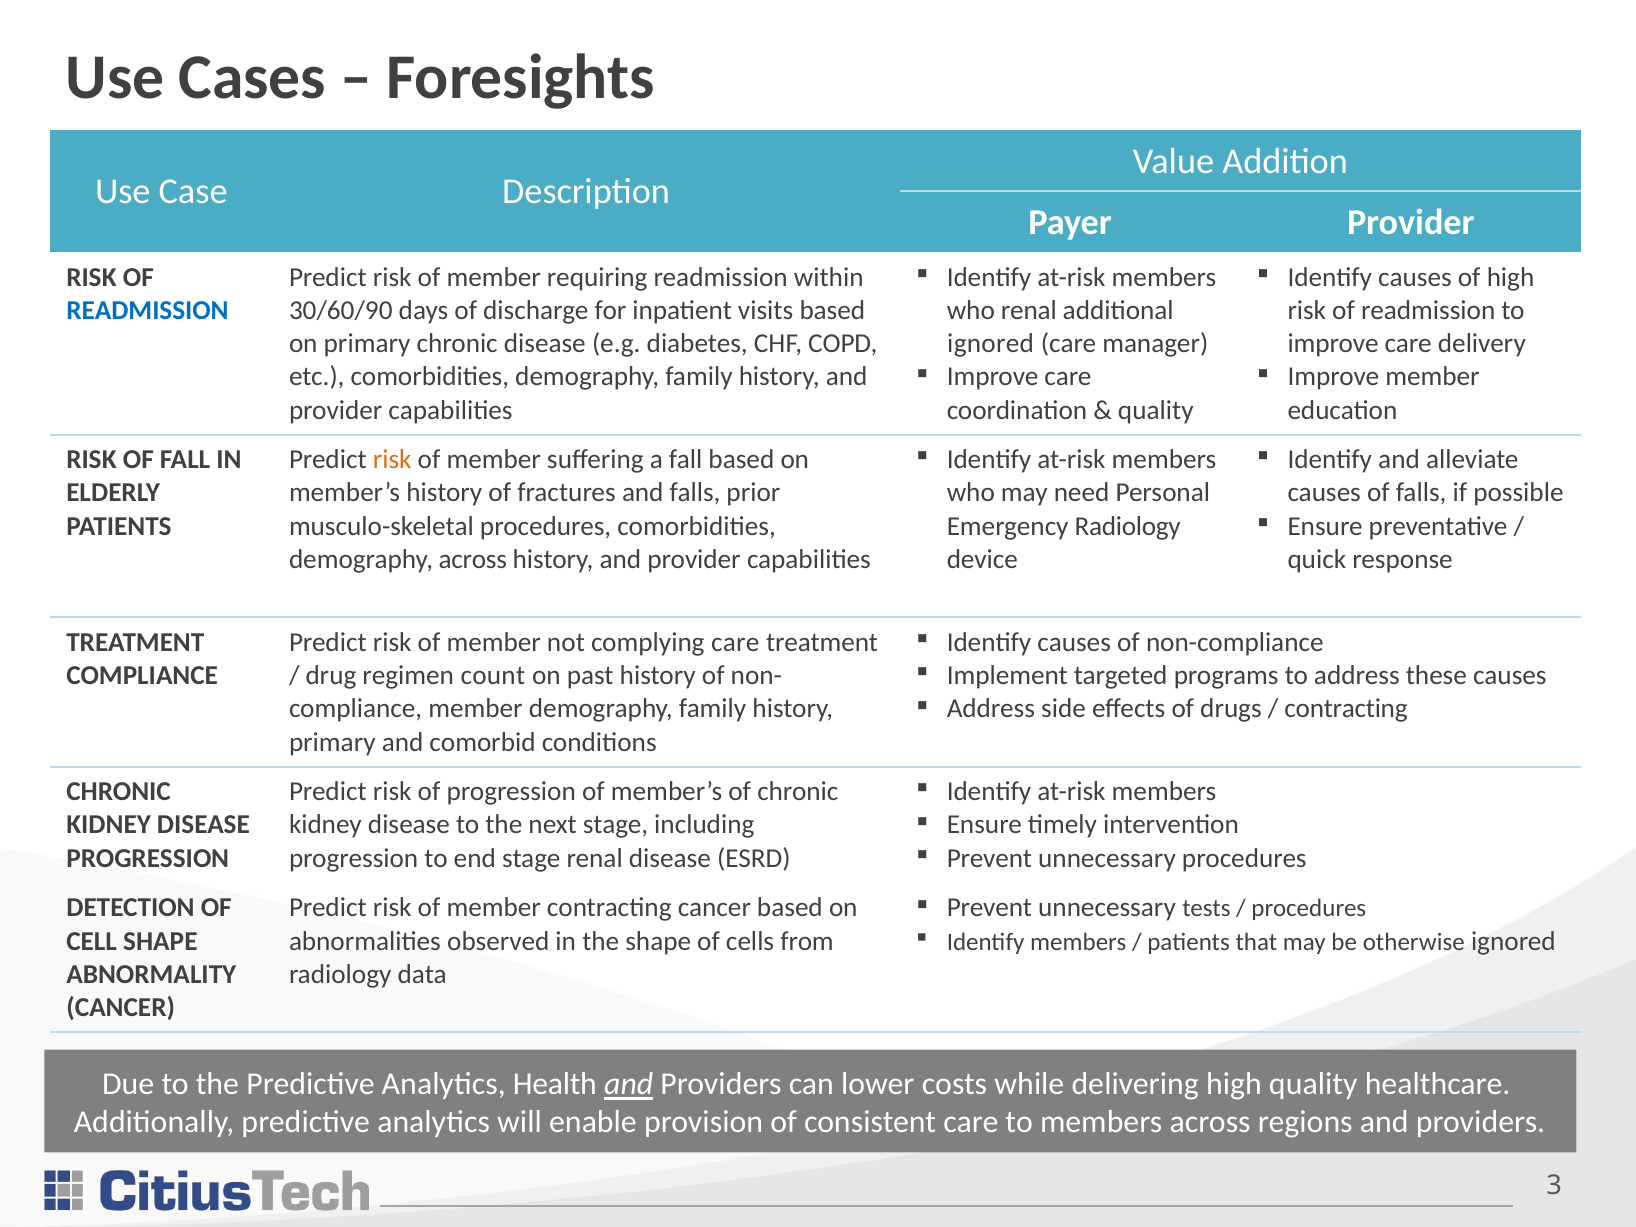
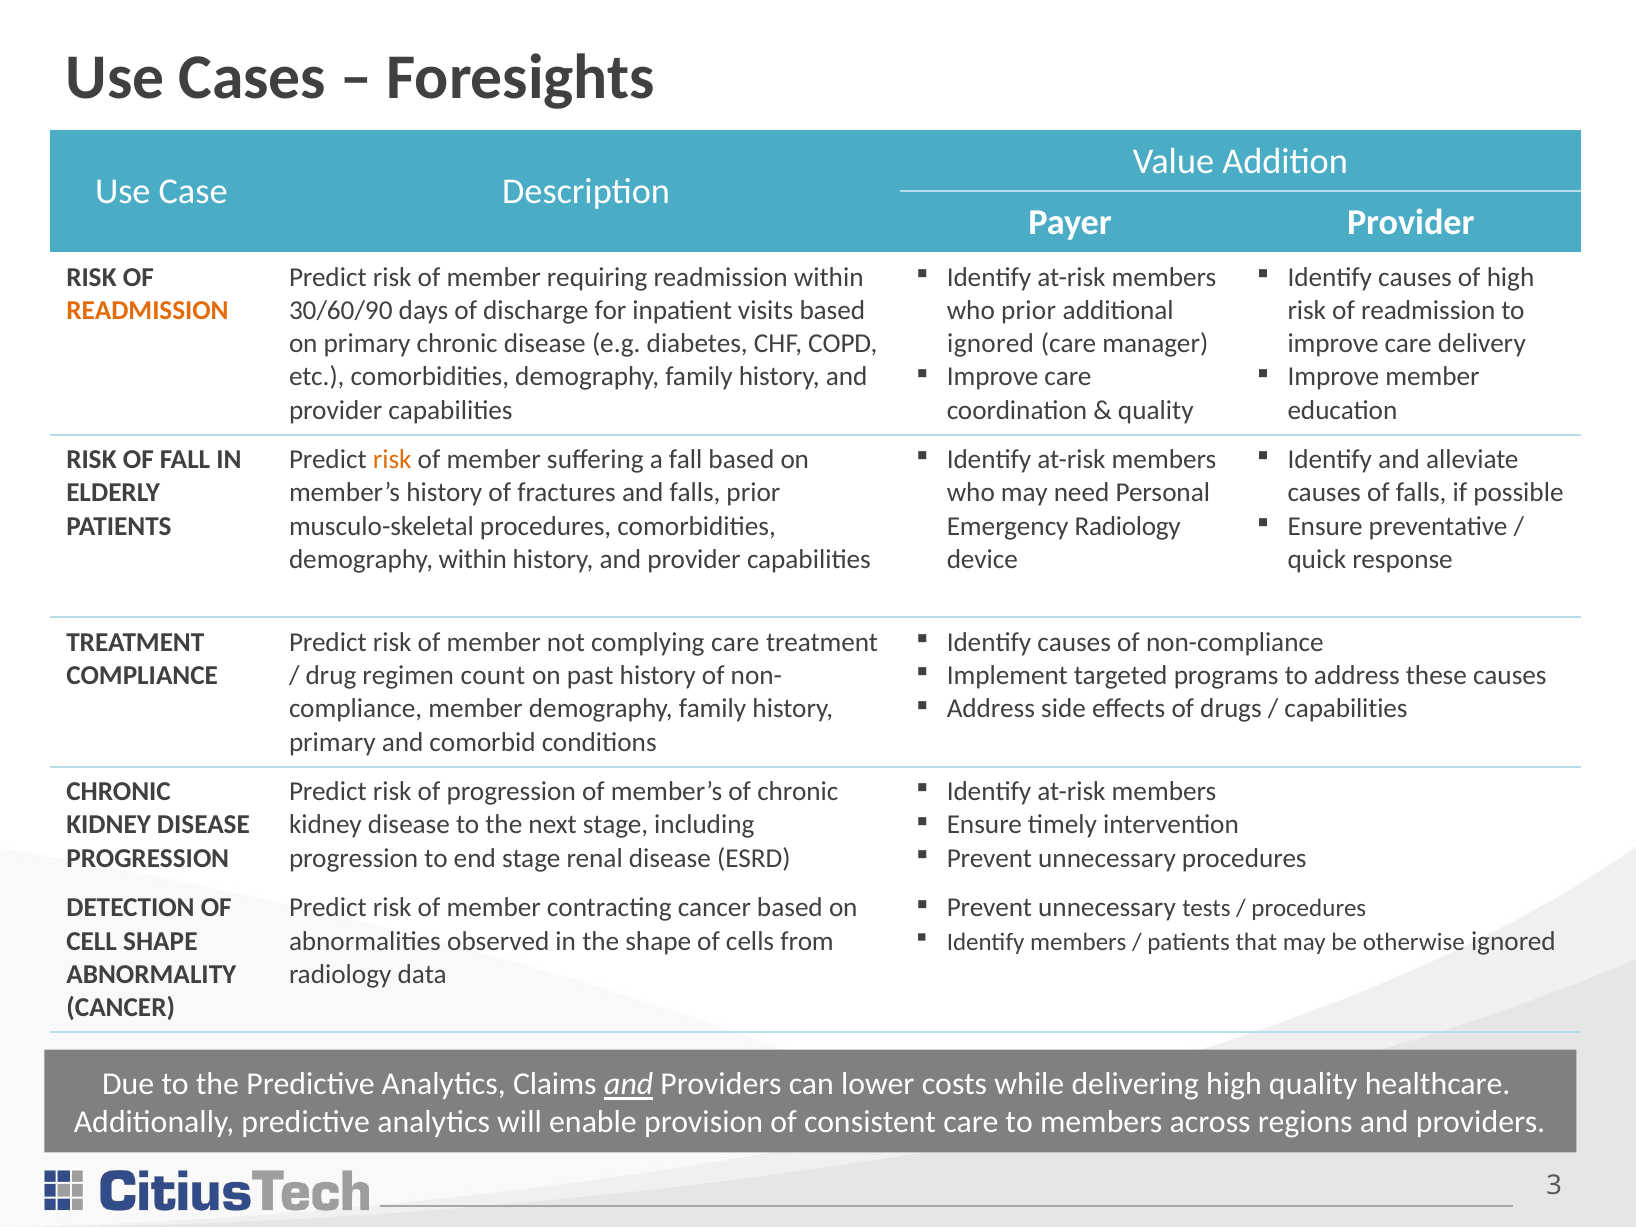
READMISSION at (148, 310) colour: blue -> orange
who renal: renal -> prior
demography across: across -> within
contracting at (1346, 709): contracting -> capabilities
Health: Health -> Claims
